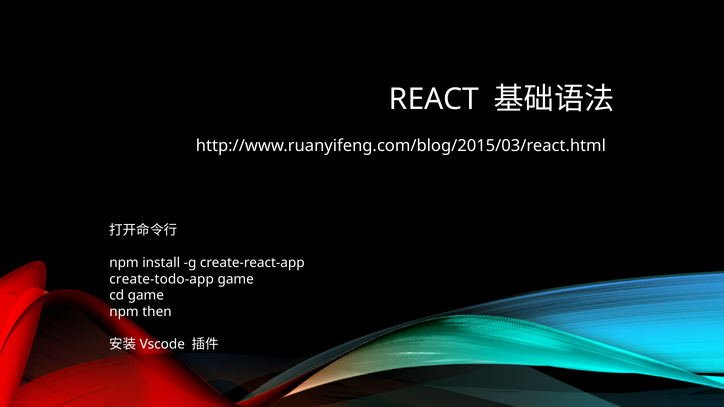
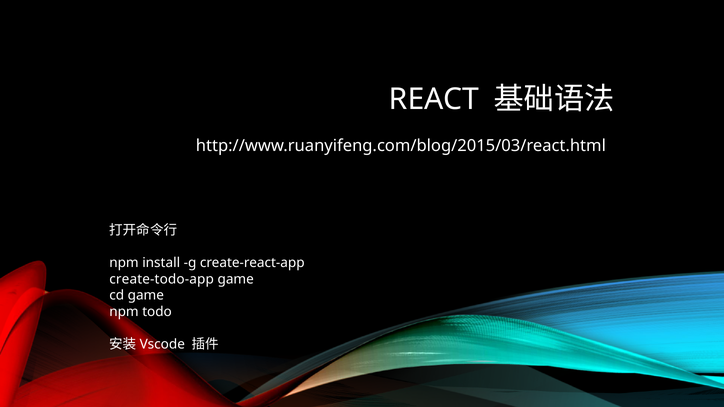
then: then -> todo
